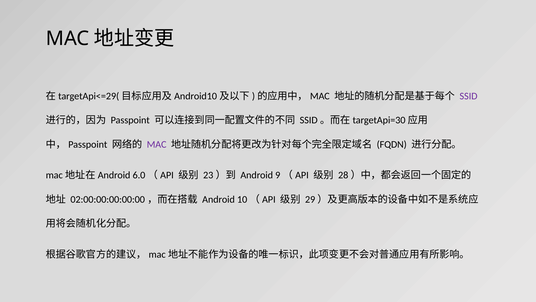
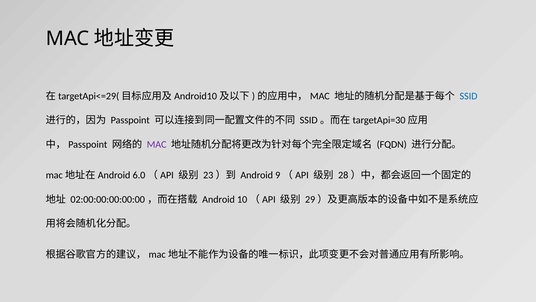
SSID colour: purple -> blue
